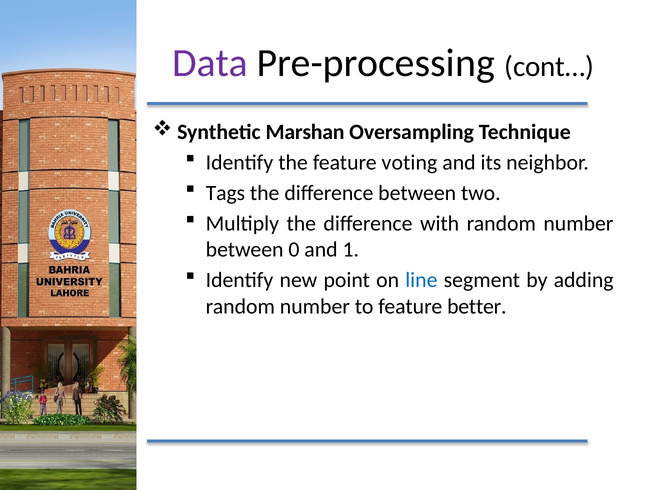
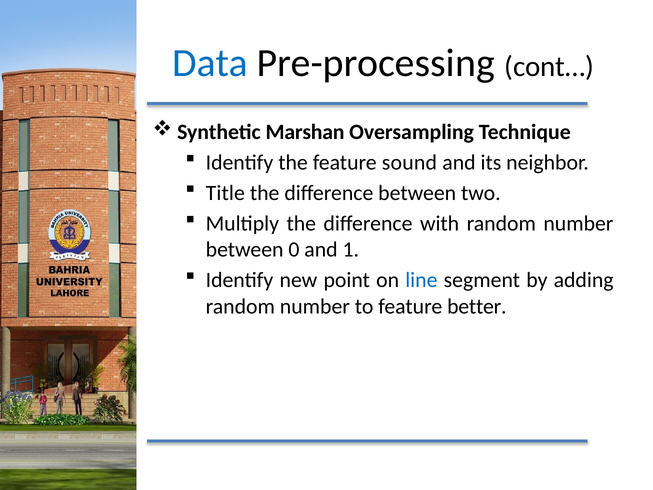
Data colour: purple -> blue
voting: voting -> sound
Tags: Tags -> Title
